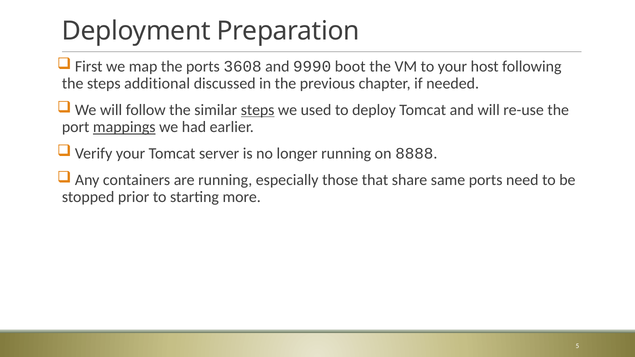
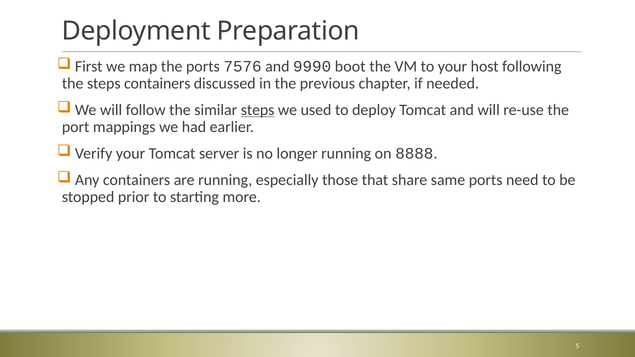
3608: 3608 -> 7576
steps additional: additional -> containers
mappings underline: present -> none
